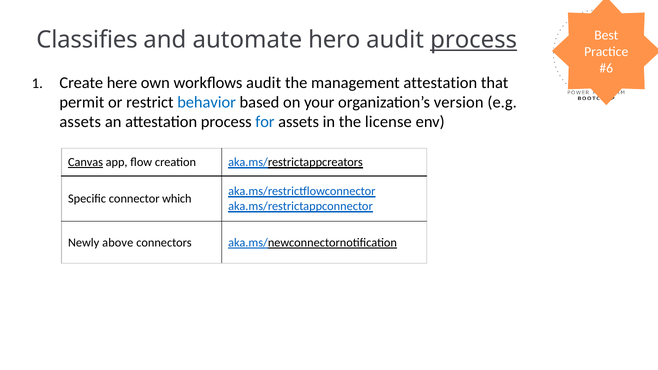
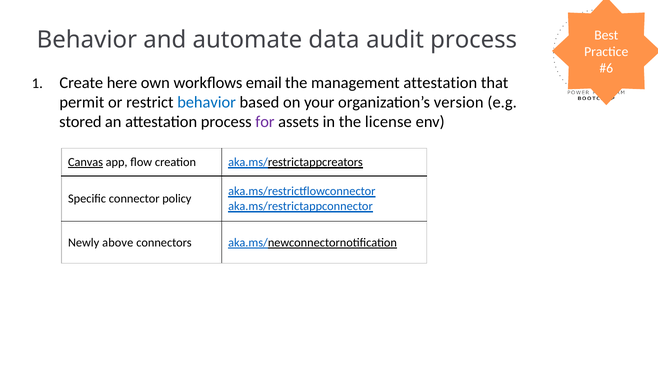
Classifies at (87, 40): Classifies -> Behavior
hero: hero -> data
process at (474, 40) underline: present -> none
workflows audit: audit -> email
assets at (80, 122): assets -> stored
for colour: blue -> purple
which: which -> policy
